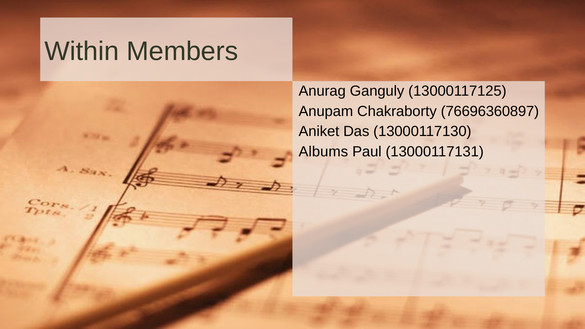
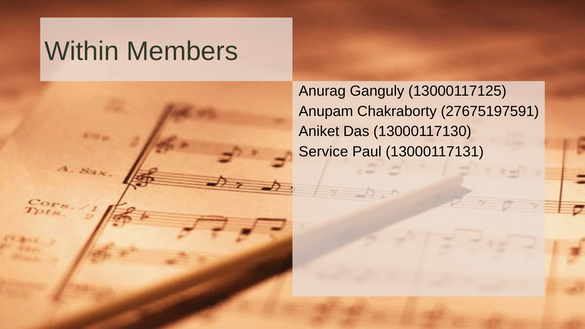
76696360897: 76696360897 -> 27675197591
Albums: Albums -> Service
